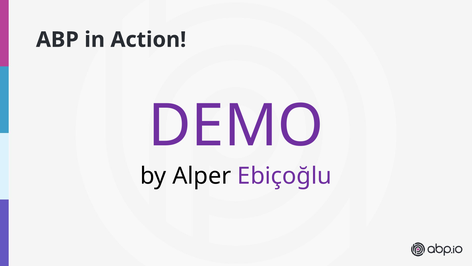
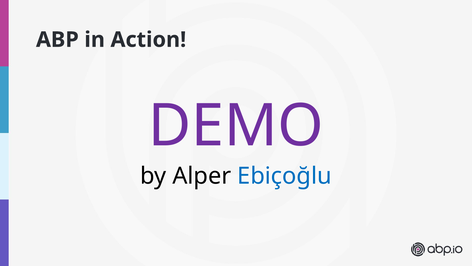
Ebiçoğlu colour: purple -> blue
